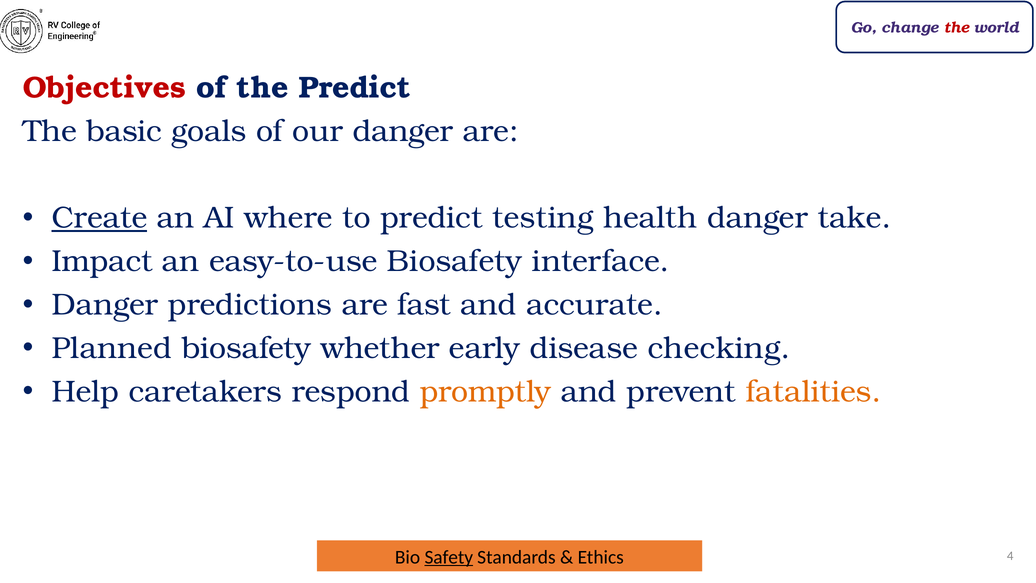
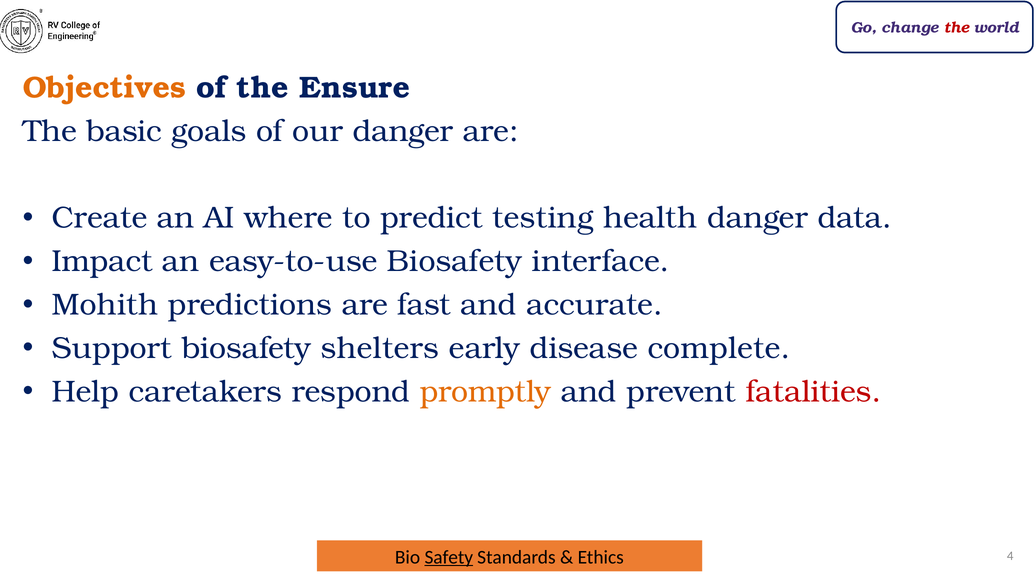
Objectives colour: red -> orange
the Predict: Predict -> Ensure
Create underline: present -> none
take: take -> data
Danger at (105, 305): Danger -> Mohith
Planned: Planned -> Support
whether: whether -> shelters
checking: checking -> complete
fatalities colour: orange -> red
